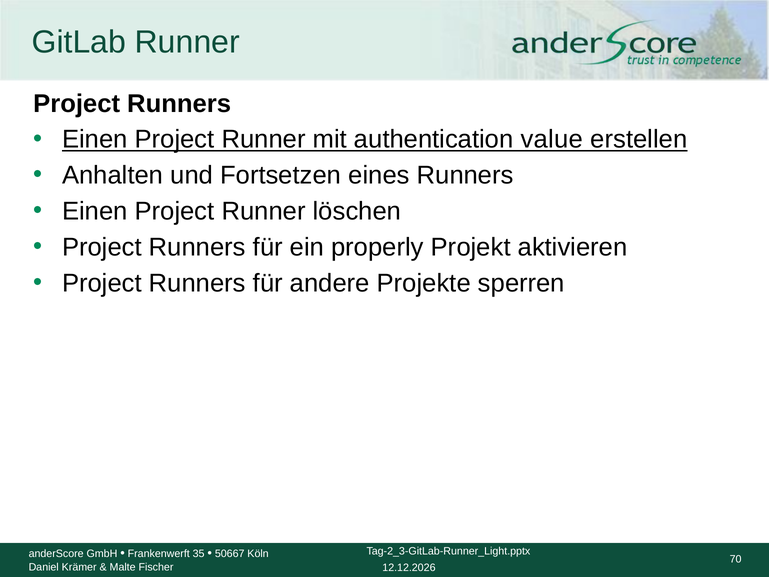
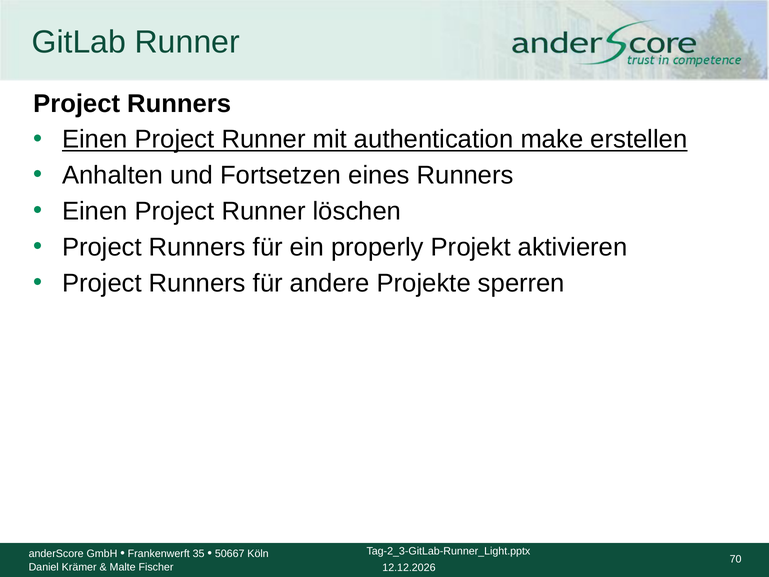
value: value -> make
